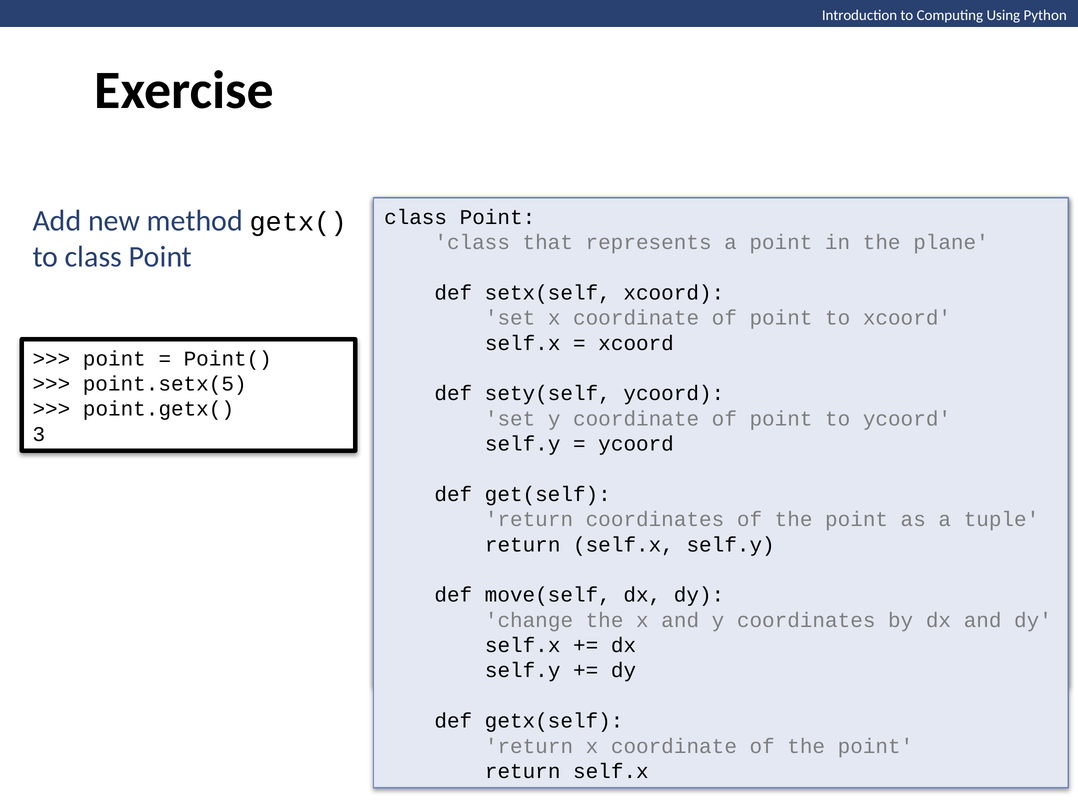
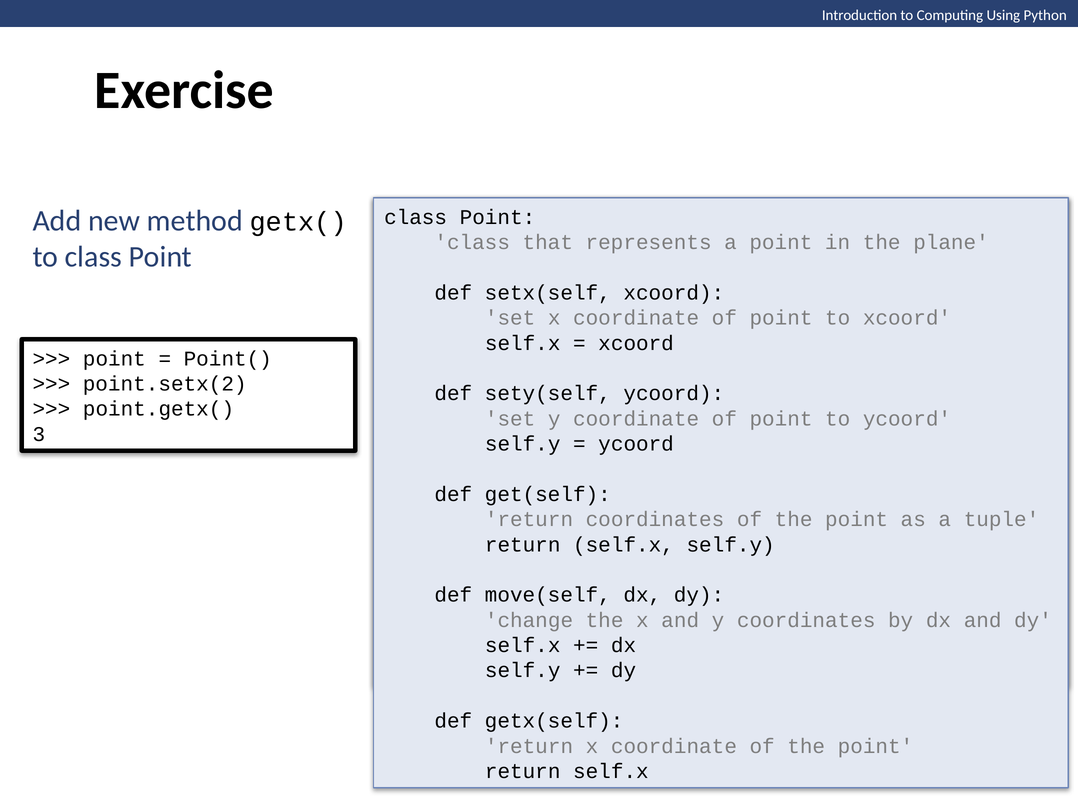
point.setx(5: point.setx(5 -> point.setx(2
